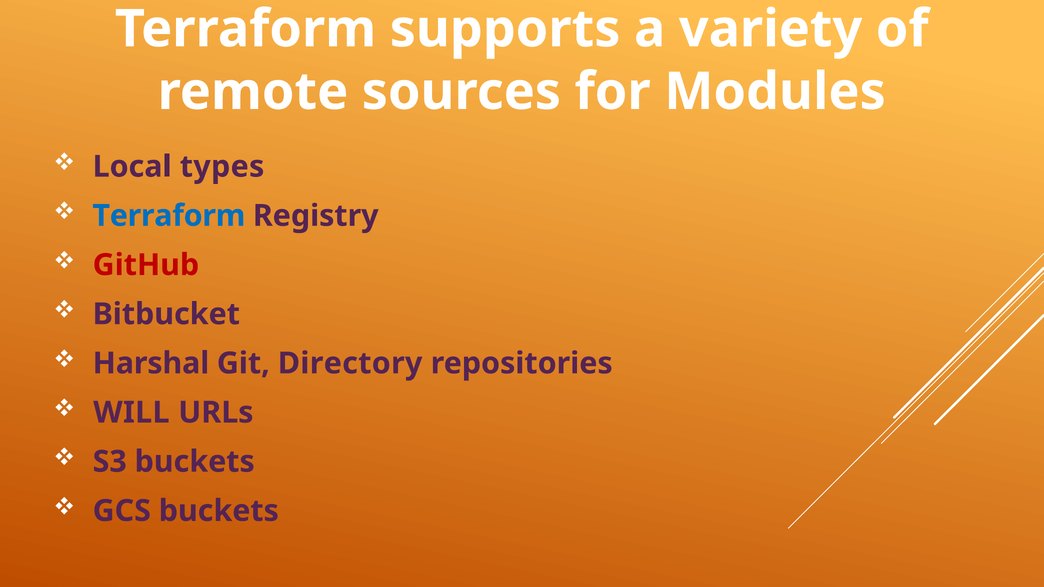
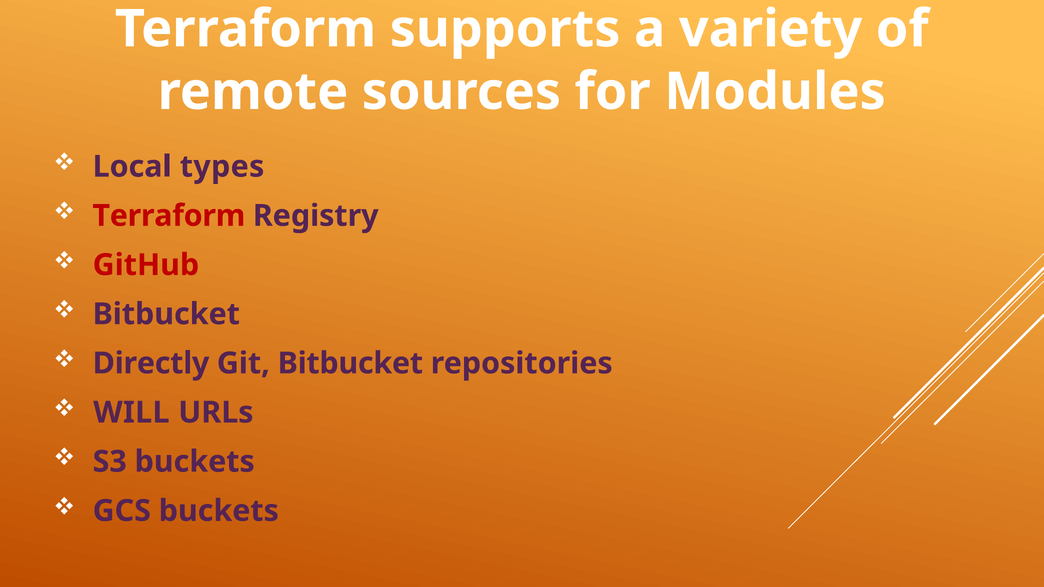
Terraform at (169, 216) colour: blue -> red
Harshal: Harshal -> Directly
Git Directory: Directory -> Bitbucket
